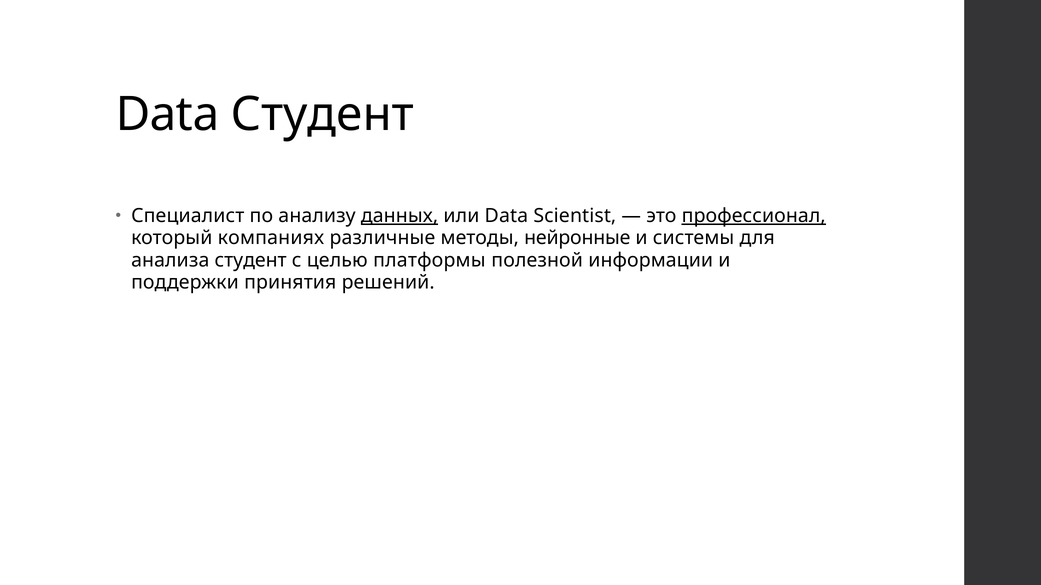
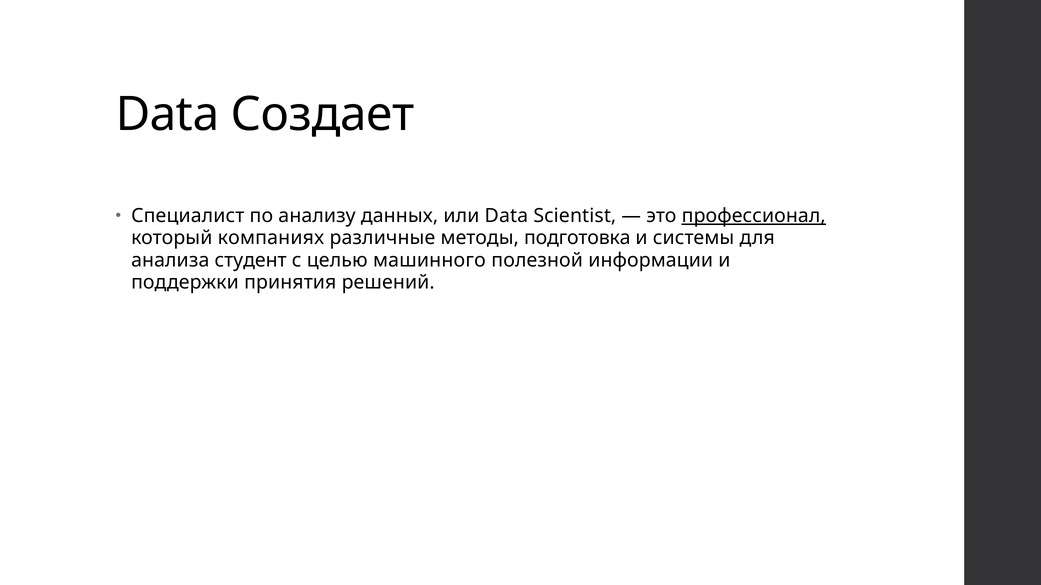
Data Студент: Студент -> Создает
данных underline: present -> none
нейронные: нейронные -> подготовка
платформы: платформы -> машинного
